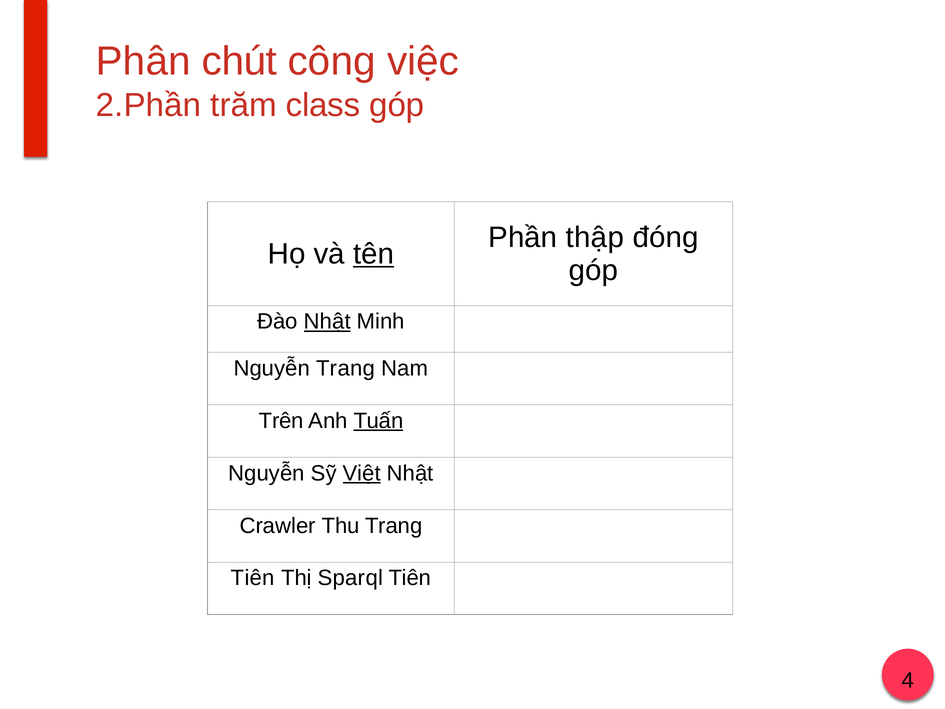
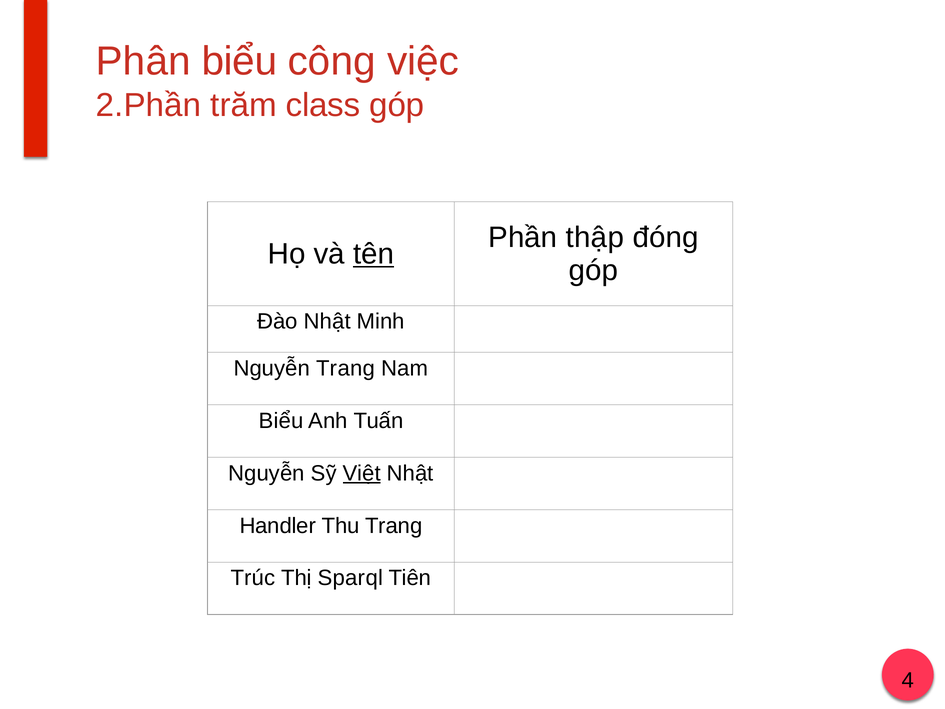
Phân chút: chút -> biểu
Nhật at (327, 322) underline: present -> none
Trên at (281, 421): Trên -> Biểu
Tuấn underline: present -> none
Crawler: Crawler -> Handler
Tiên at (253, 578): Tiên -> Trúc
